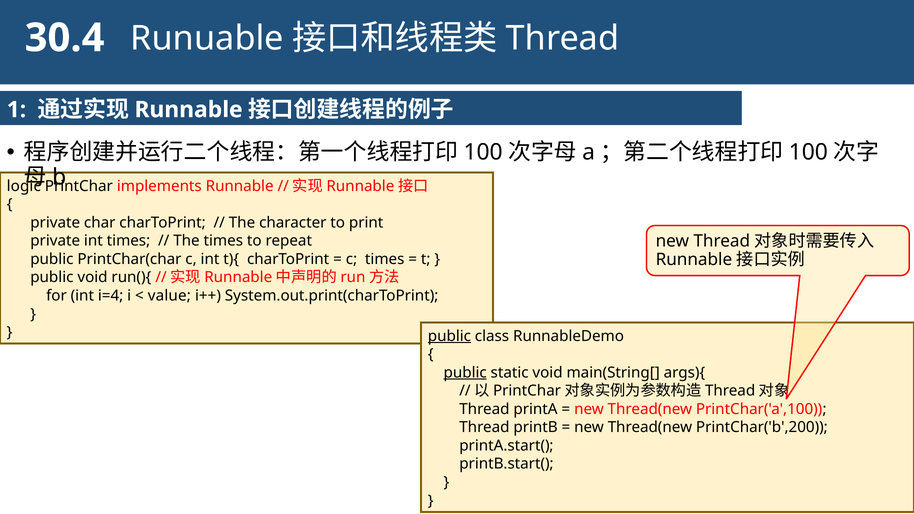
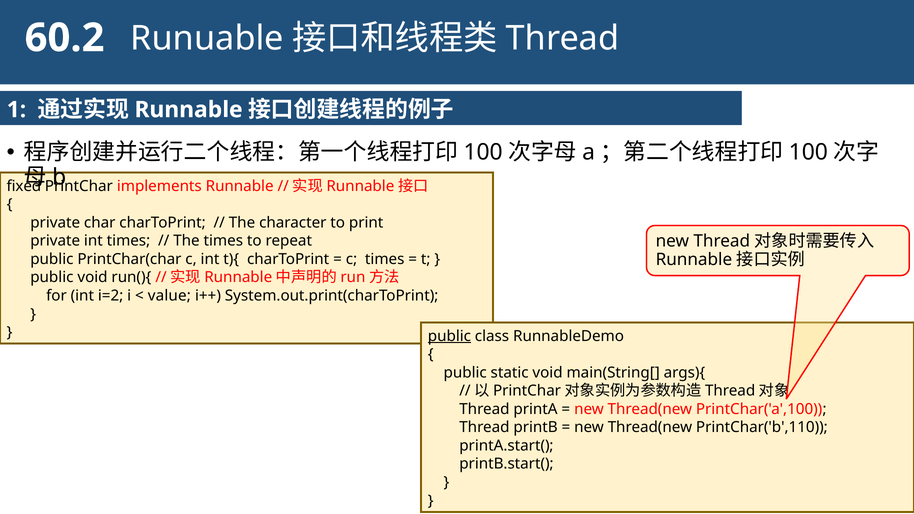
30.4: 30.4 -> 60.2
logic: logic -> fixed
i=4: i=4 -> i=2
public at (465, 373) underline: present -> none
PrintChar('b',200: PrintChar('b',200 -> PrintChar('b',110
